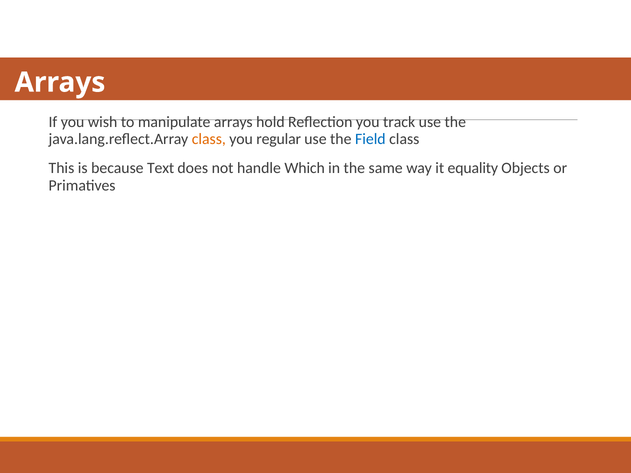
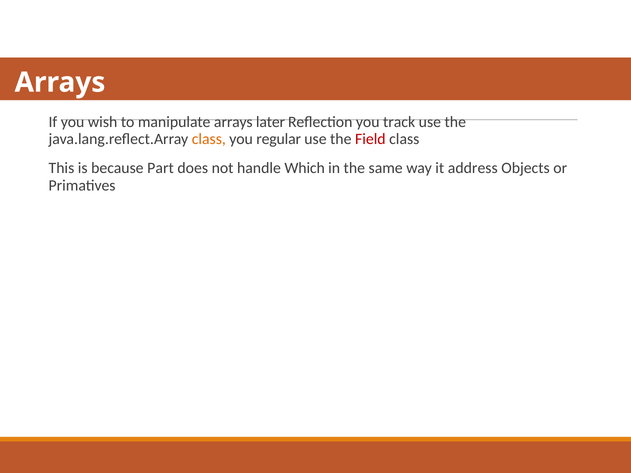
hold: hold -> later
Field colour: blue -> red
Text: Text -> Part
equality: equality -> address
